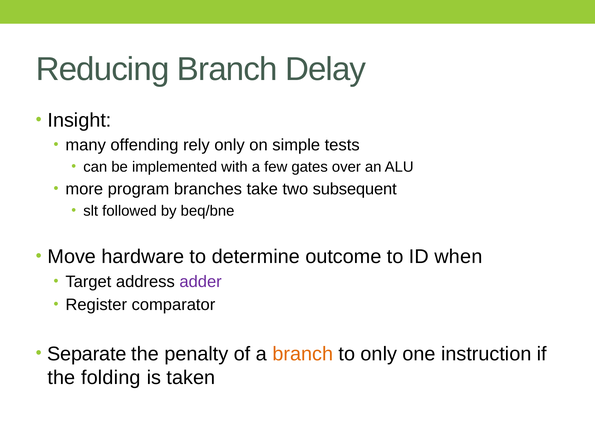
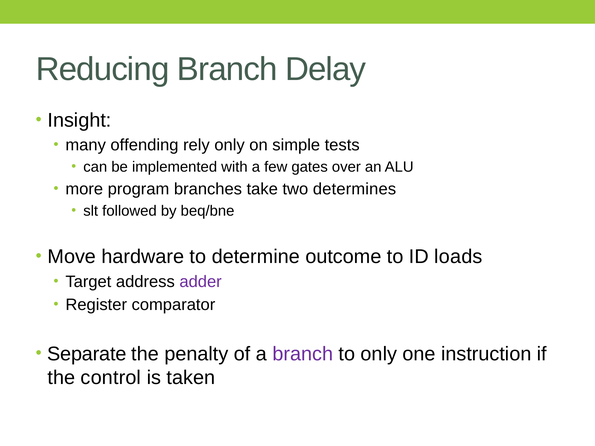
subsequent: subsequent -> determines
when: when -> loads
branch at (303, 354) colour: orange -> purple
folding: folding -> control
